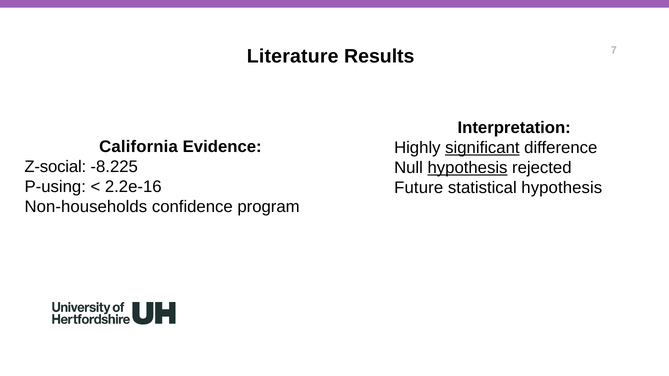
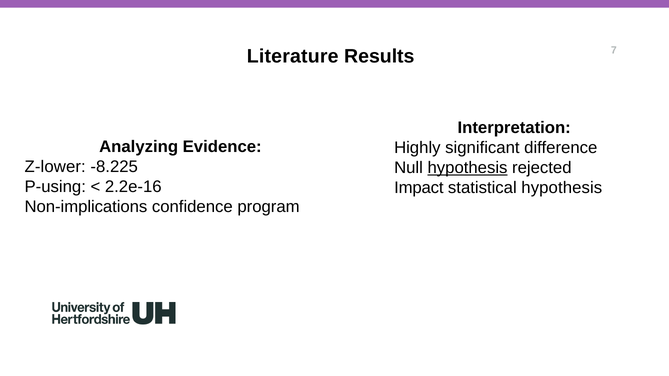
California: California -> Analyzing
significant underline: present -> none
Z-social: Z-social -> Z-lower
Future: Future -> Impact
Non-households: Non-households -> Non-implications
